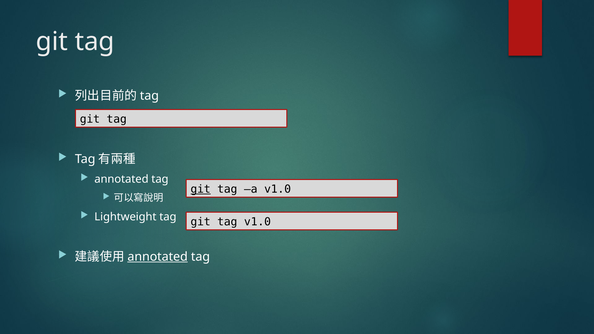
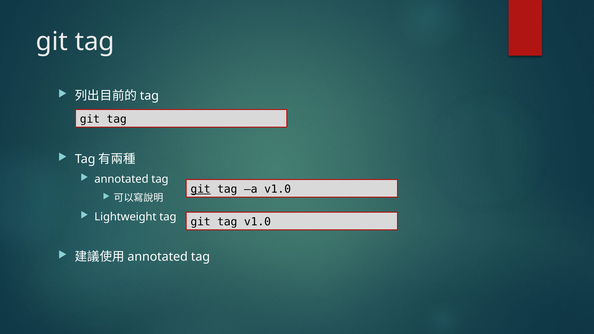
annotated at (158, 257) underline: present -> none
